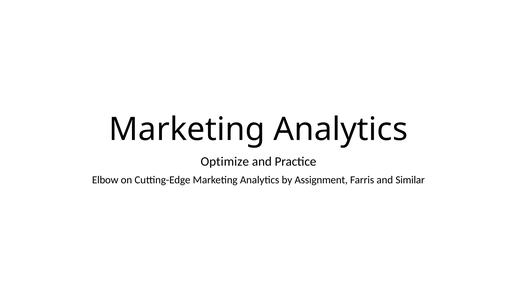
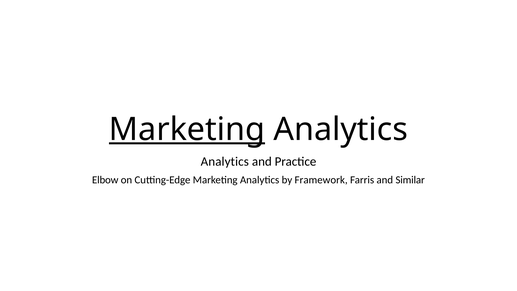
Marketing at (187, 129) underline: none -> present
Optimize at (225, 162): Optimize -> Analytics
Assignment: Assignment -> Framework
